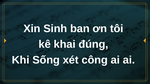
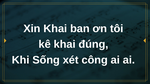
Xin Sinh: Sinh -> Khai
